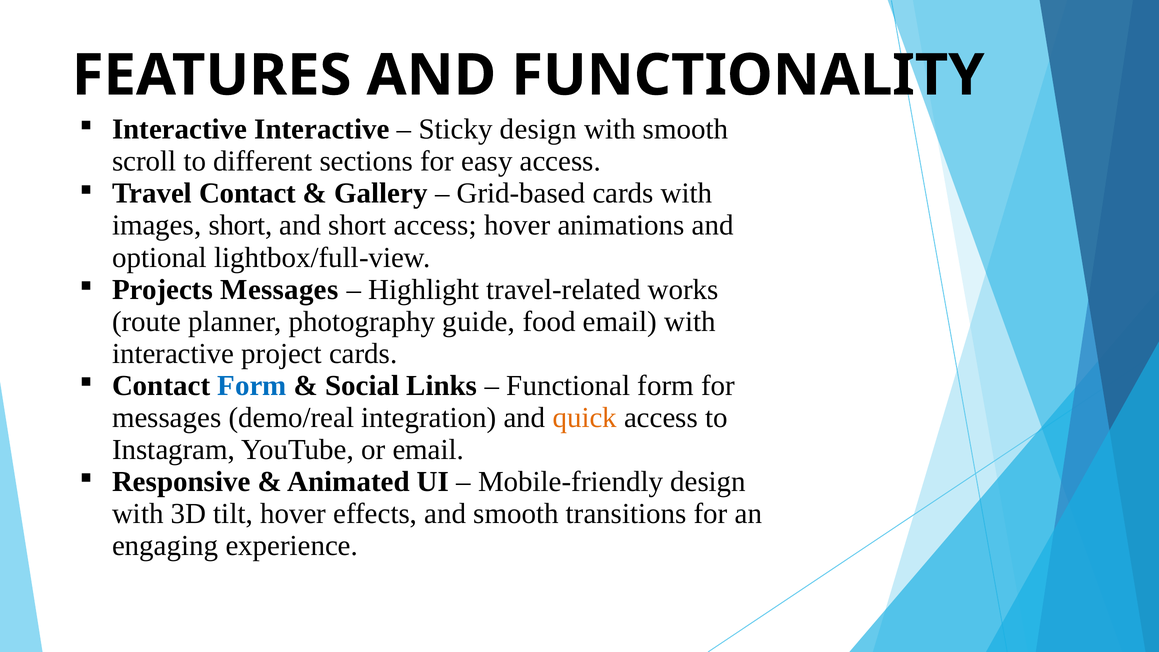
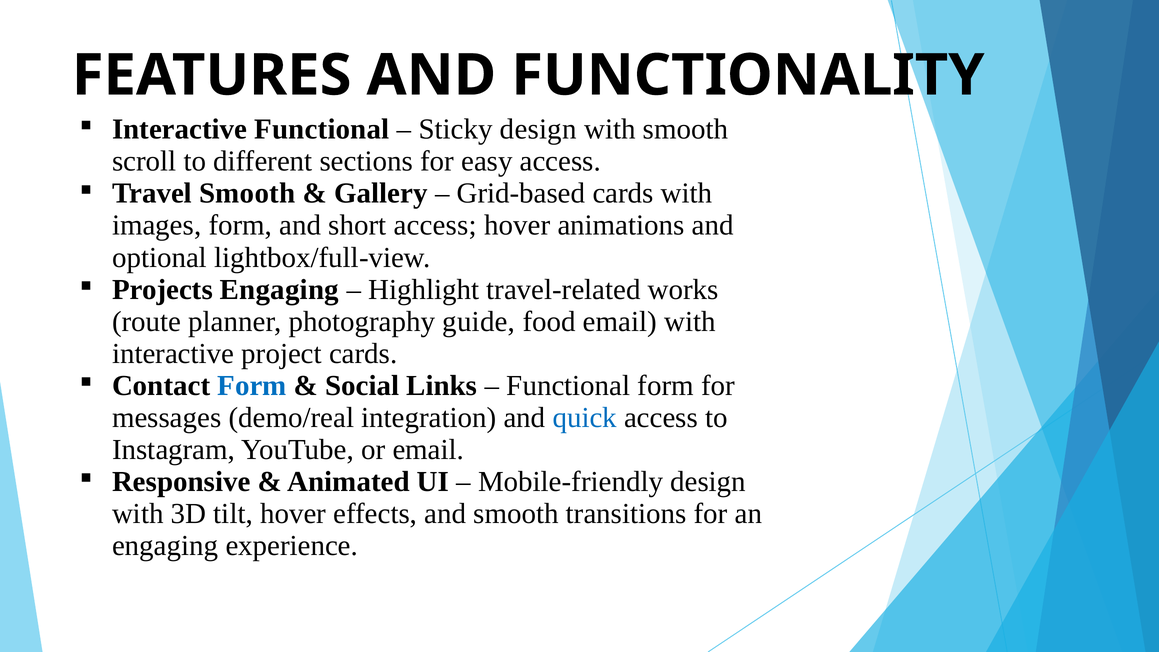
Interactive Interactive: Interactive -> Functional
Travel Contact: Contact -> Smooth
images short: short -> form
Projects Messages: Messages -> Engaging
quick colour: orange -> blue
